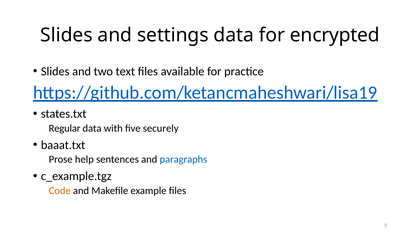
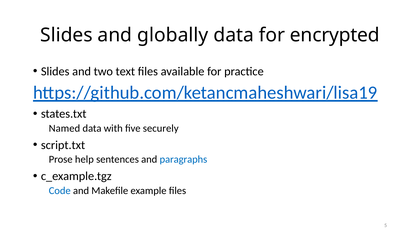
settings: settings -> globally
Regular: Regular -> Named
baaat.txt: baaat.txt -> script.txt
Code colour: orange -> blue
